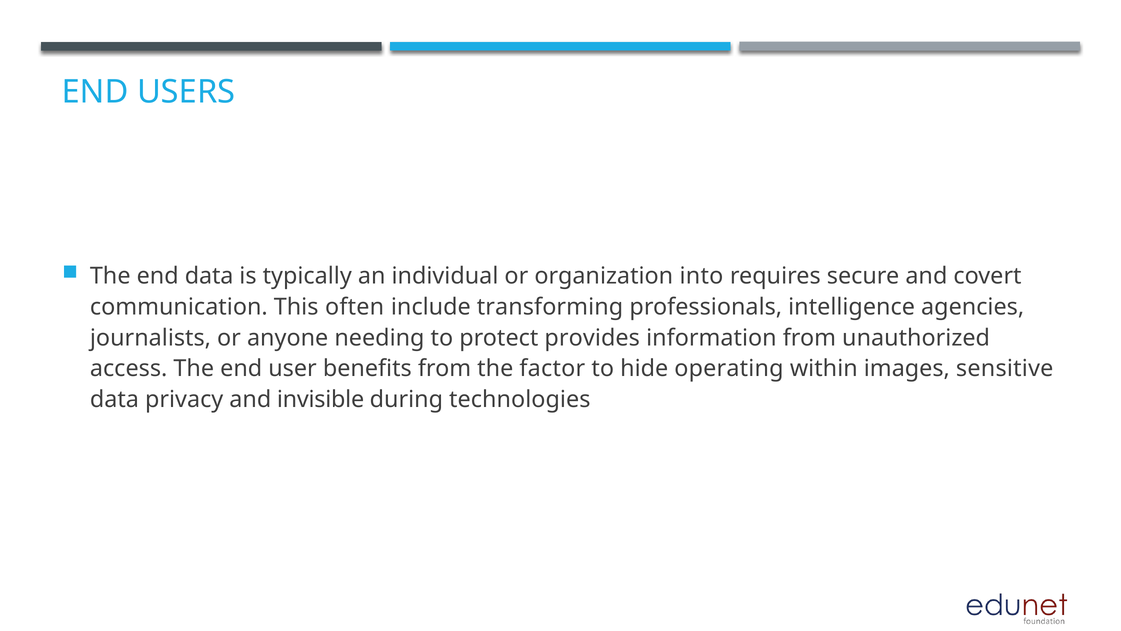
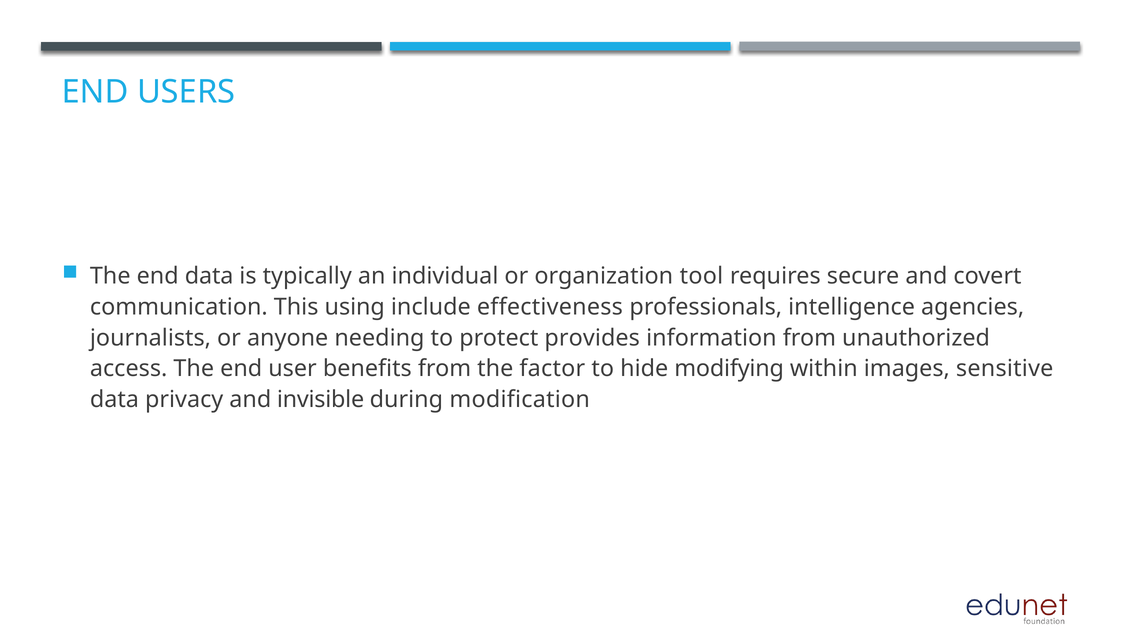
into: into -> tool
often: often -> using
transforming: transforming -> effectiveness
operating: operating -> modifying
technologies: technologies -> modification
